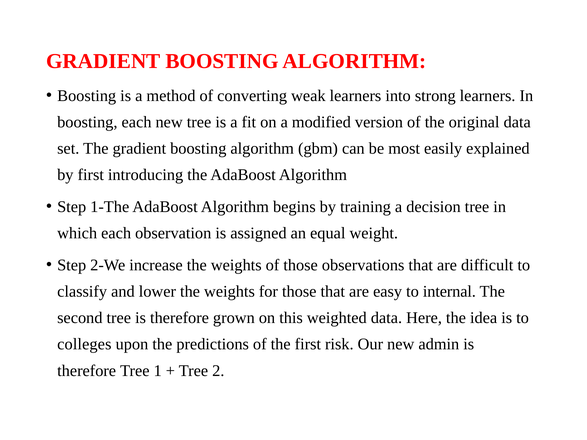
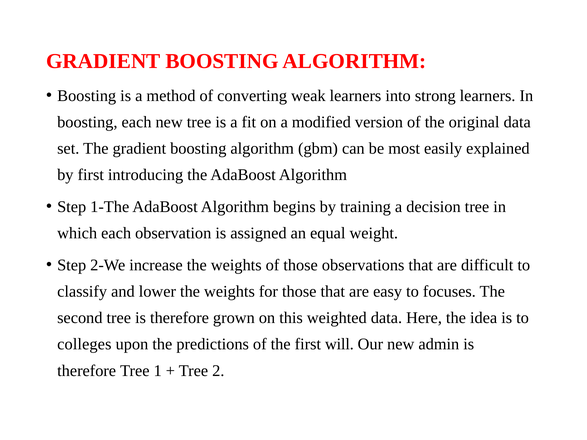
internal: internal -> focuses
risk: risk -> will
